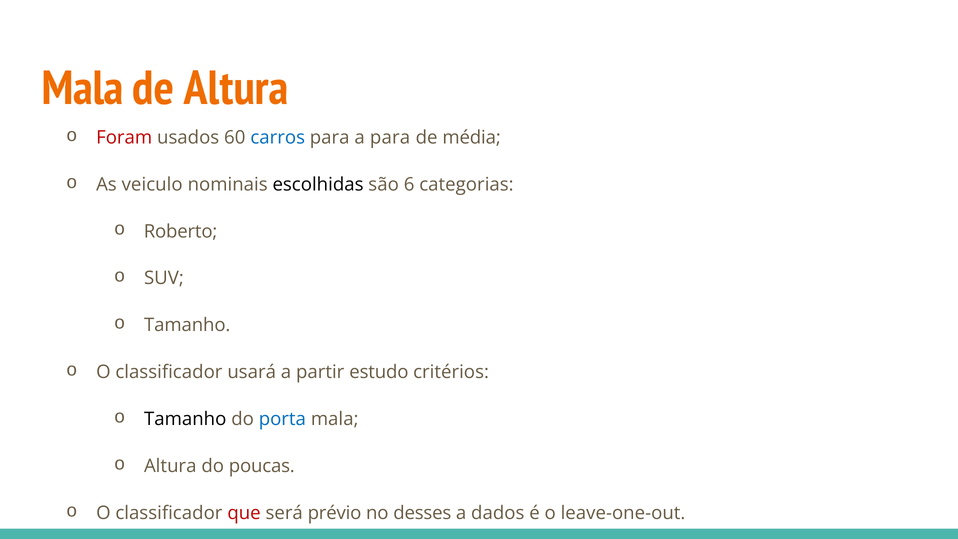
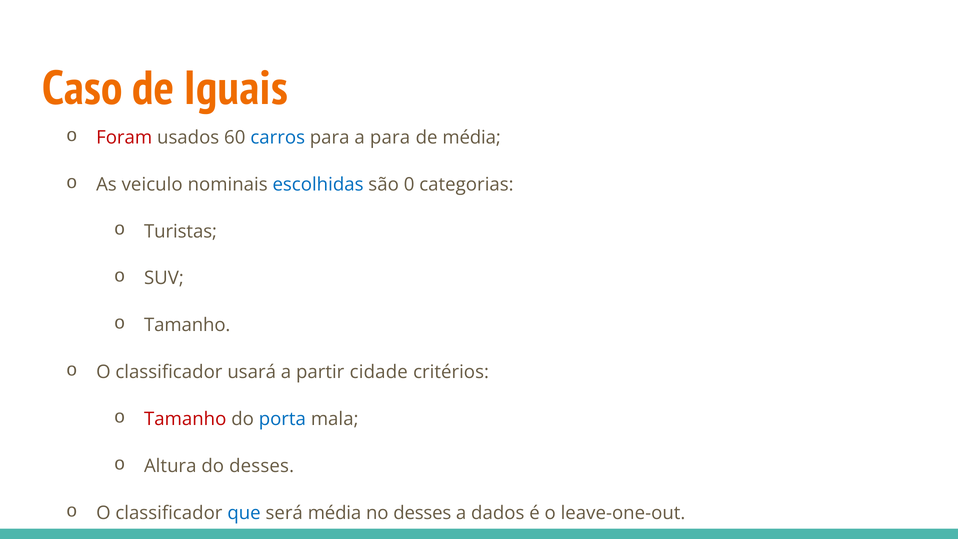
Mala at (83, 88): Mala -> Caso
de Altura: Altura -> Iguais
escolhidas colour: black -> blue
6: 6 -> 0
Roberto: Roberto -> Turistas
estudo: estudo -> cidade
Tamanho at (185, 419) colour: black -> red
do poucas: poucas -> desses
que colour: red -> blue
será prévio: prévio -> média
